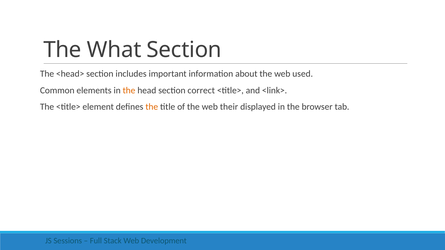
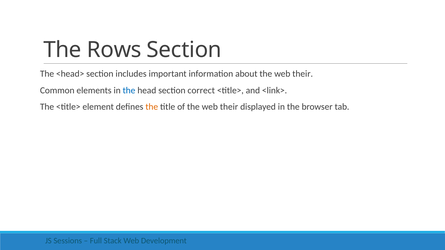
What: What -> Rows
about the web used: used -> their
the at (129, 90) colour: orange -> blue
